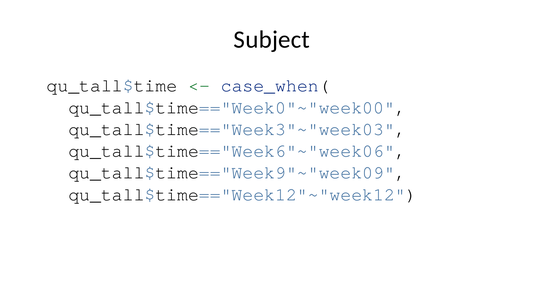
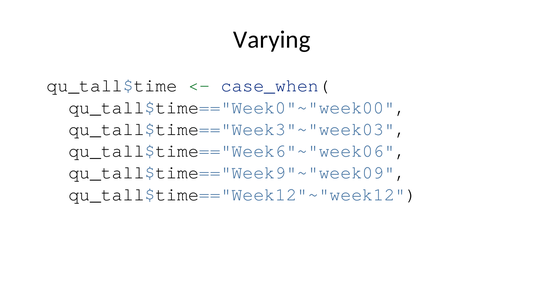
Subject: Subject -> Varying
